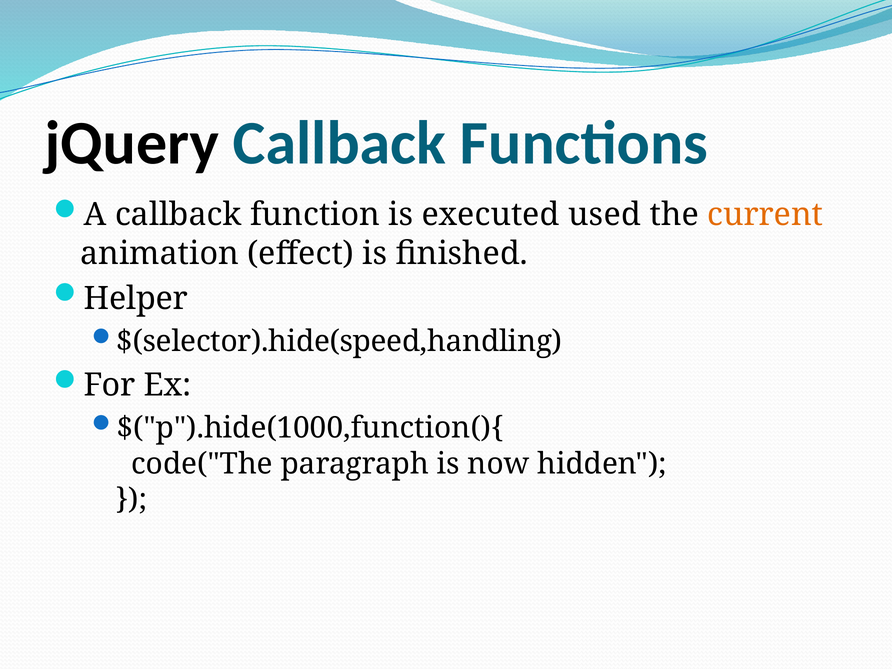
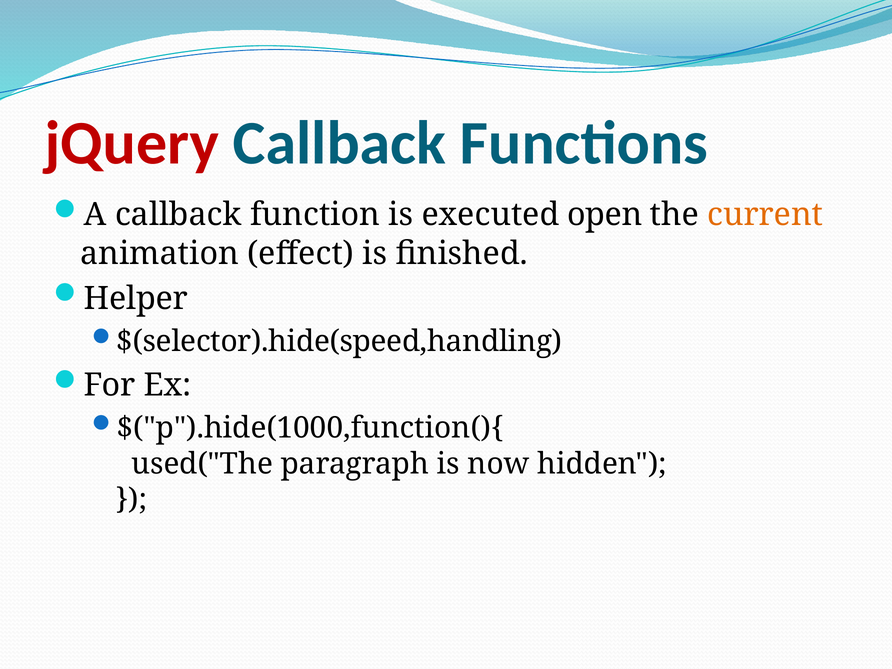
jQuery colour: black -> red
used: used -> open
code("The: code("The -> used("The
